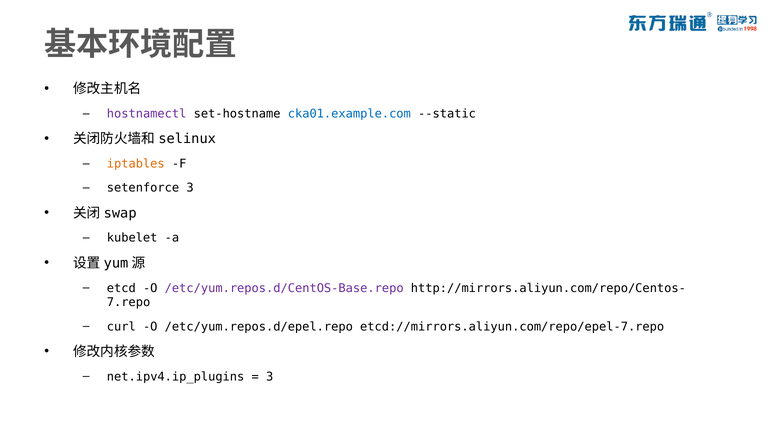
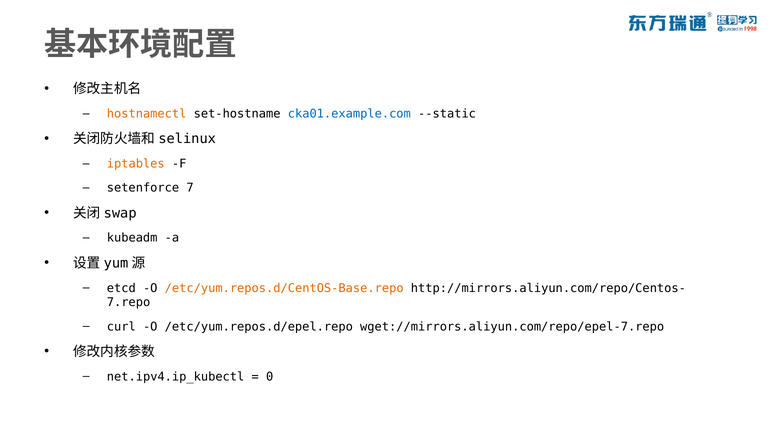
hostnamectl colour: purple -> orange
setenforce 3: 3 -> 7
kubelet: kubelet -> kubeadm
/etc/yum.repos.d/CentOS-Base.repo colour: purple -> orange
etcd://mirrors.aliyun.com/repo/epel-7.repo: etcd://mirrors.aliyun.com/repo/epel-7.repo -> wget://mirrors.aliyun.com/repo/epel-7.repo
net.ipv4.ip_plugins: net.ipv4.ip_plugins -> net.ipv4.ip_kubectl
3 at (270, 377): 3 -> 0
